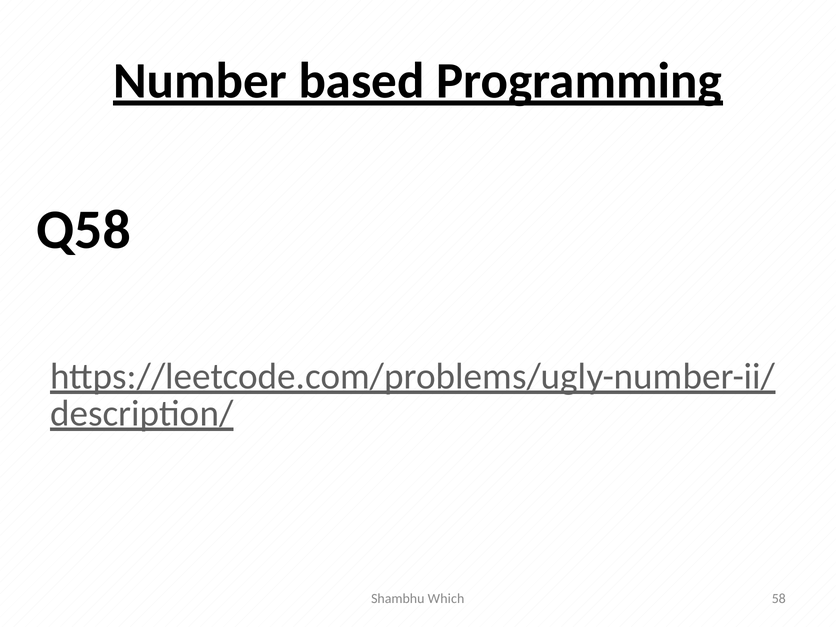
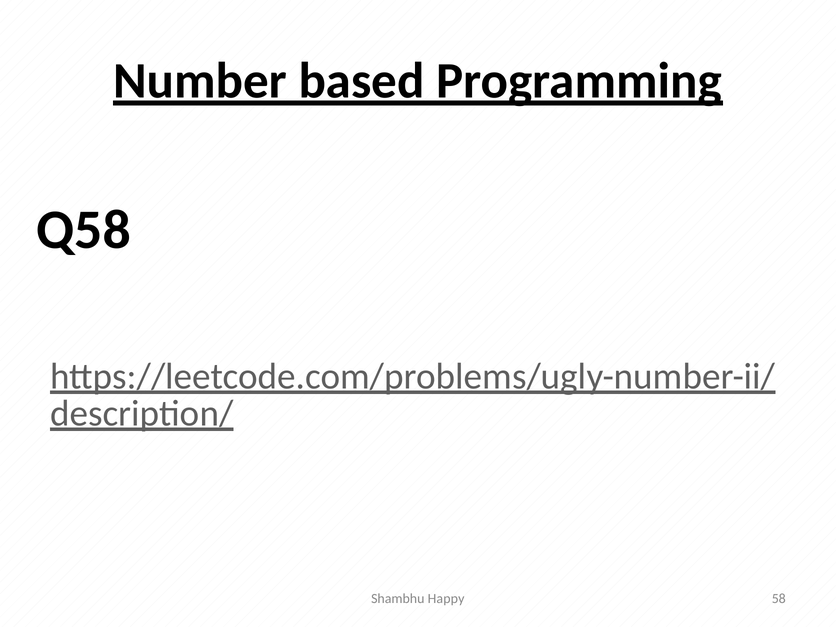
Which: Which -> Happy
